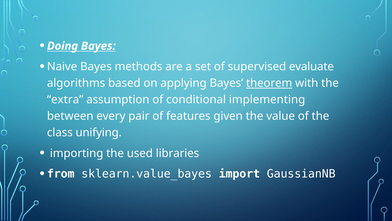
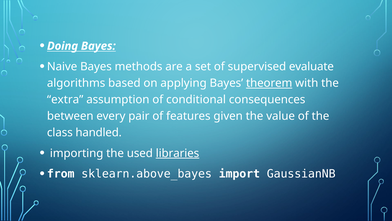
implementing: implementing -> consequences
unifying: unifying -> handled
libraries underline: none -> present
sklearn.value_bayes: sklearn.value_bayes -> sklearn.above_bayes
